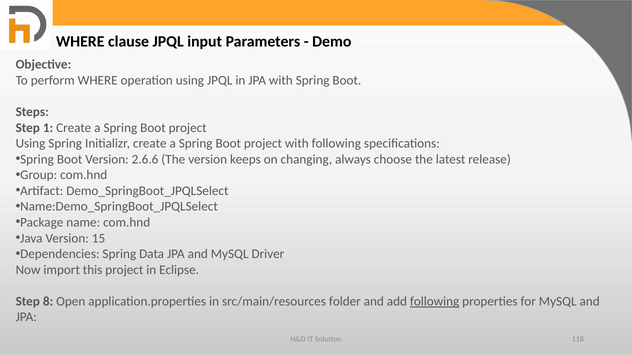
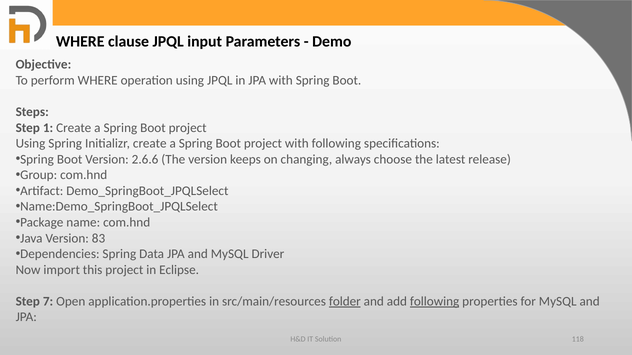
15: 15 -> 83
8: 8 -> 7
folder underline: none -> present
